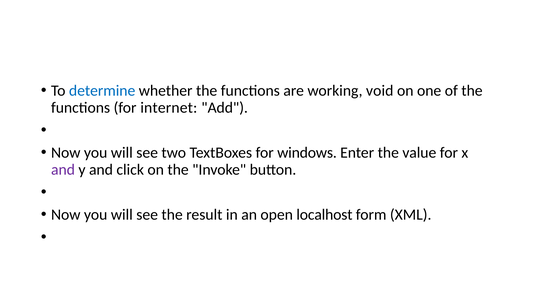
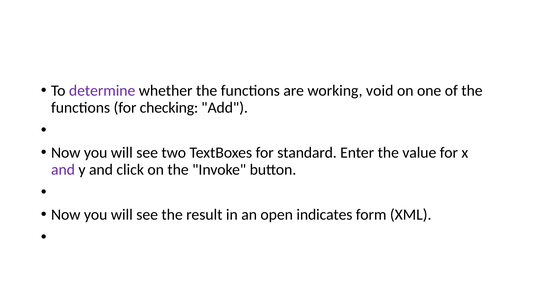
determine colour: blue -> purple
internet: internet -> checking
windows: windows -> standard
localhost: localhost -> indicates
